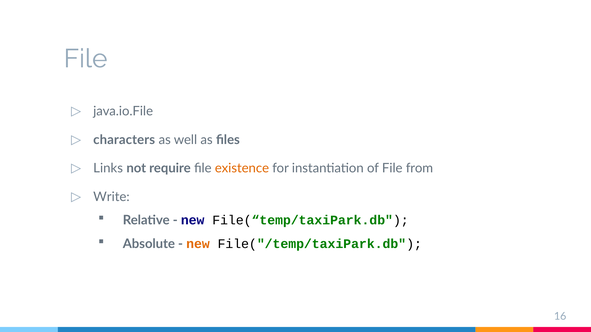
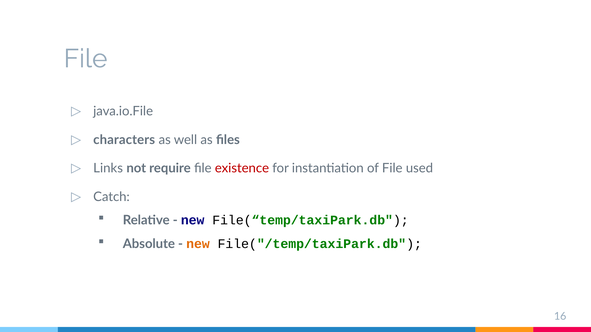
existence colour: orange -> red
from: from -> used
Write: Write -> Catch
